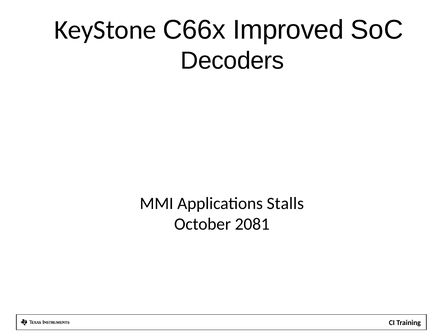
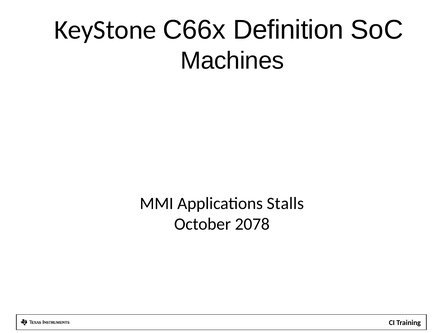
Improved: Improved -> Definition
Decoders: Decoders -> Machines
2081: 2081 -> 2078
